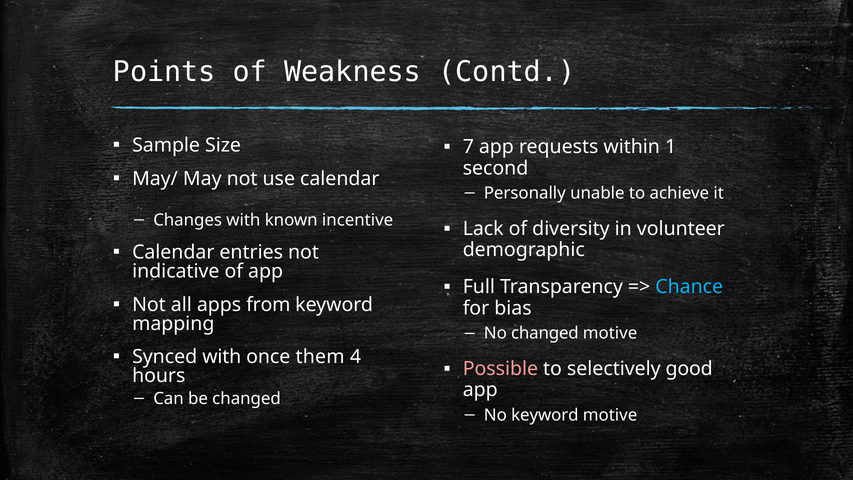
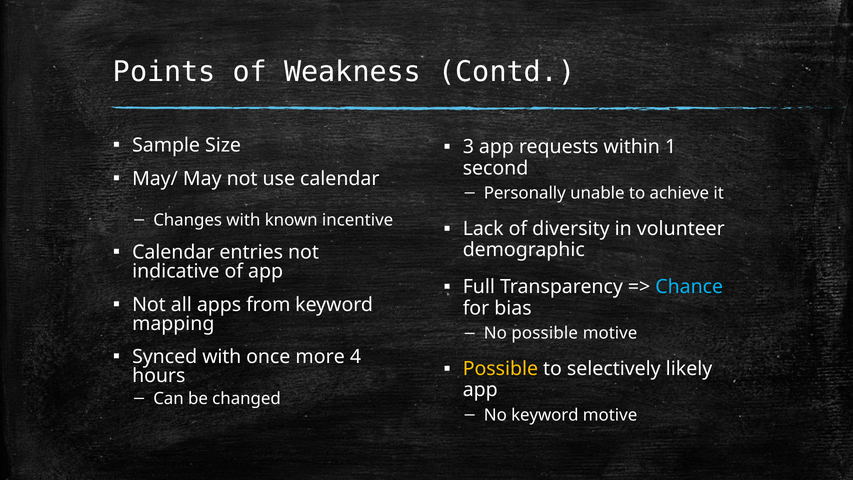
7: 7 -> 3
No changed: changed -> possible
them: them -> more
Possible at (500, 369) colour: pink -> yellow
good: good -> likely
